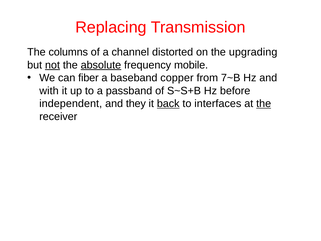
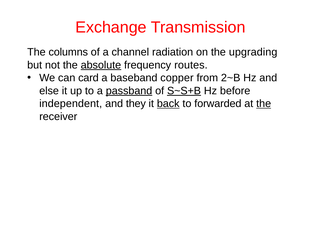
Replacing: Replacing -> Exchange
distorted: distorted -> radiation
not underline: present -> none
mobile: mobile -> routes
fiber: fiber -> card
7~B: 7~B -> 2~B
with: with -> else
passband underline: none -> present
S~S+B underline: none -> present
interfaces: interfaces -> forwarded
